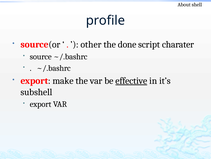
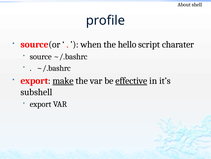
other: other -> when
done: done -> hello
make underline: none -> present
